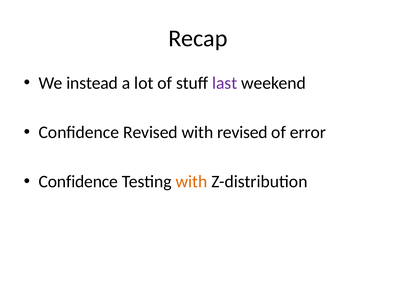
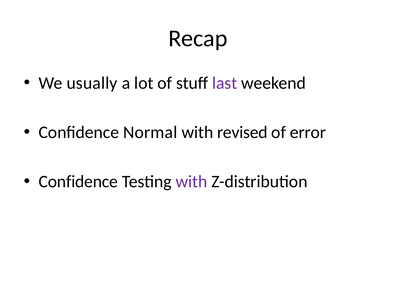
instead: instead -> usually
Confidence Revised: Revised -> Normal
with at (191, 182) colour: orange -> purple
